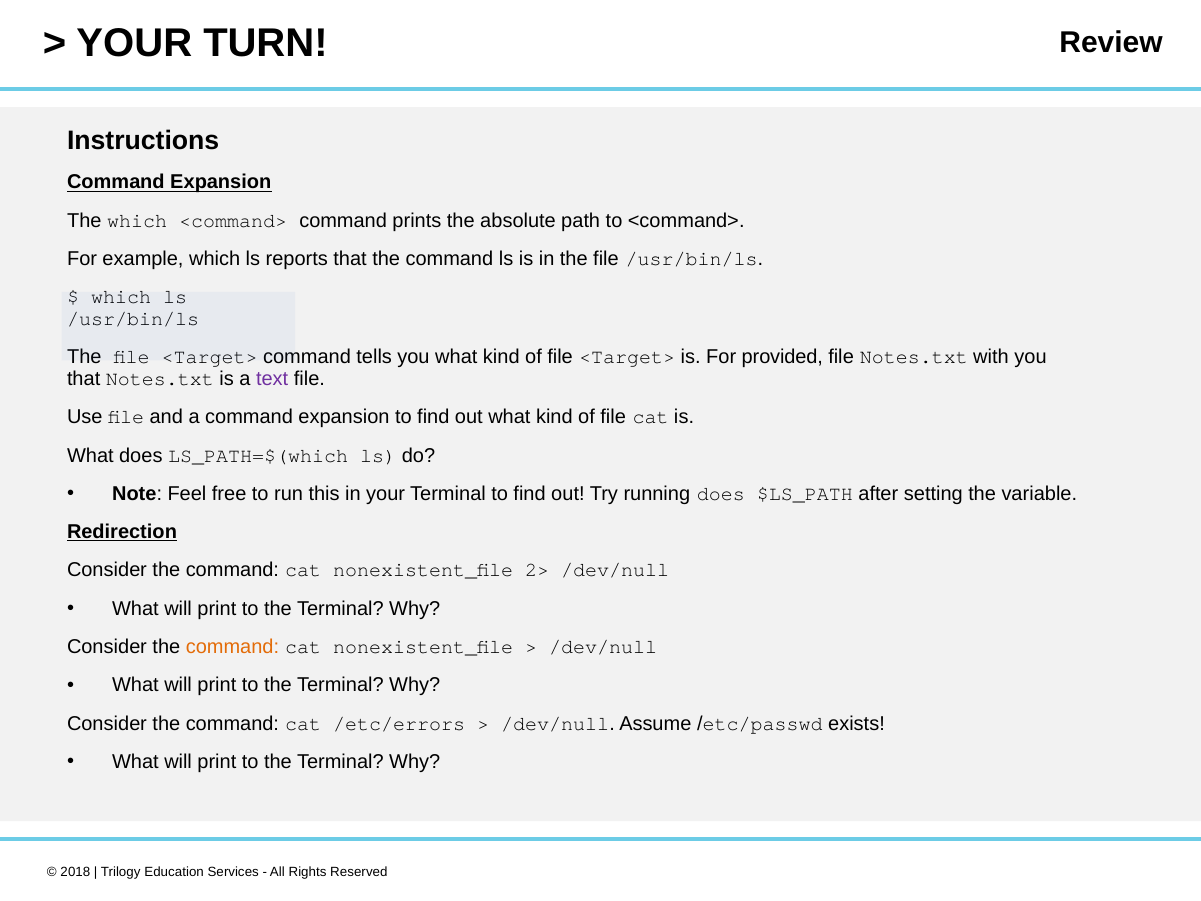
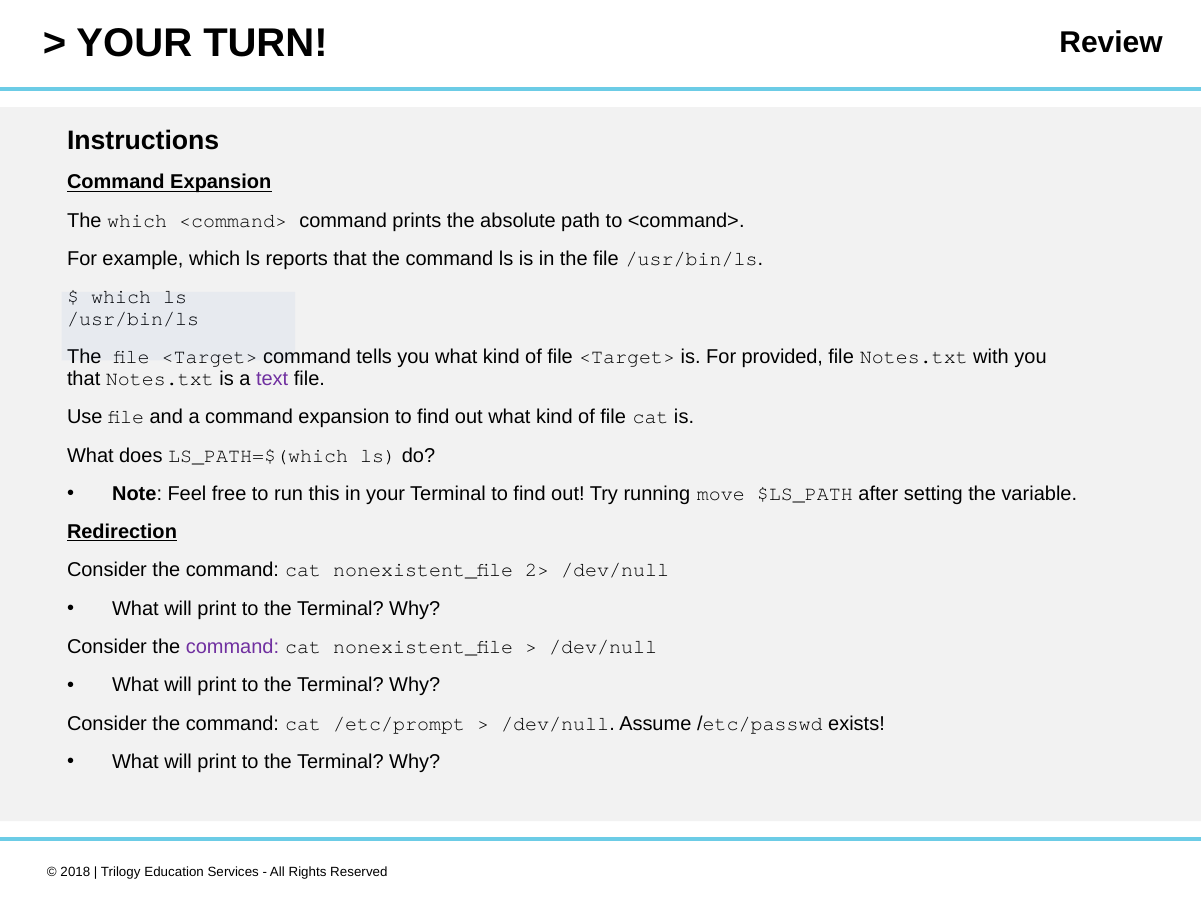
running does: does -> move
command at (232, 647) colour: orange -> purple
/etc/errors: /etc/errors -> /etc/prompt
